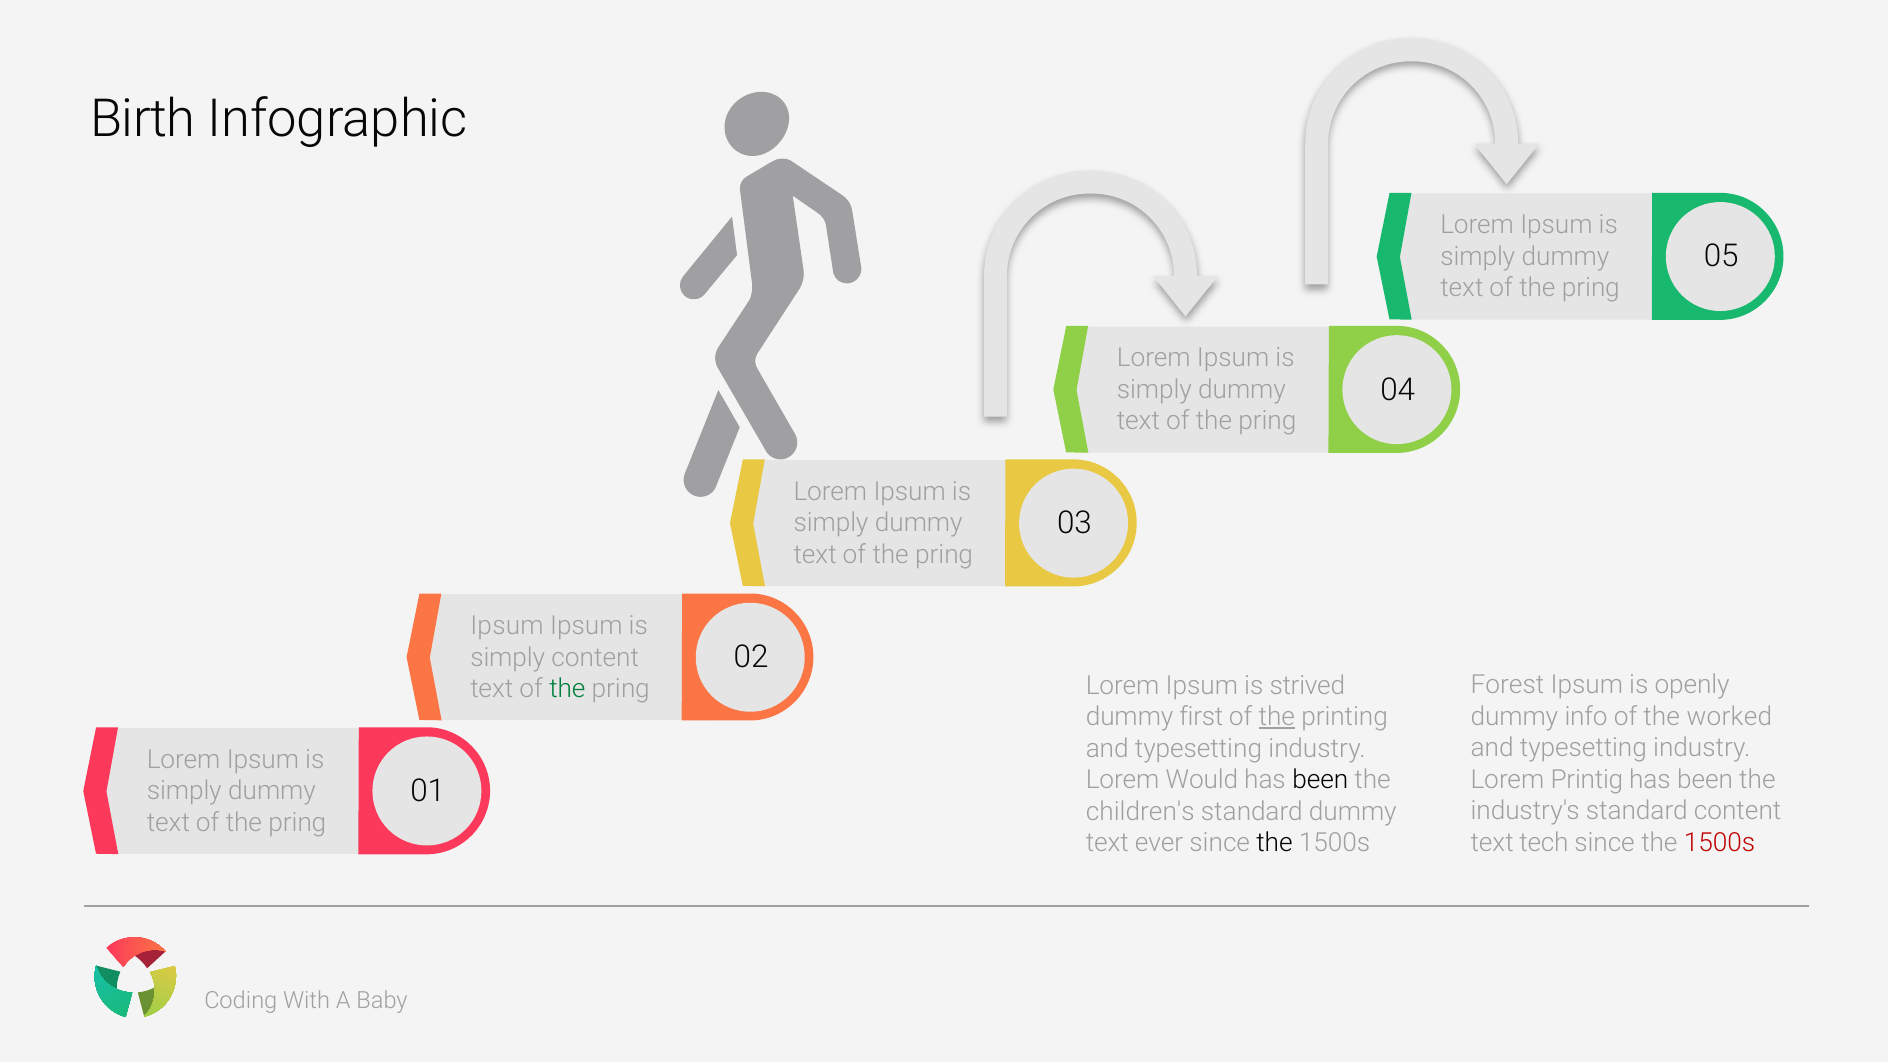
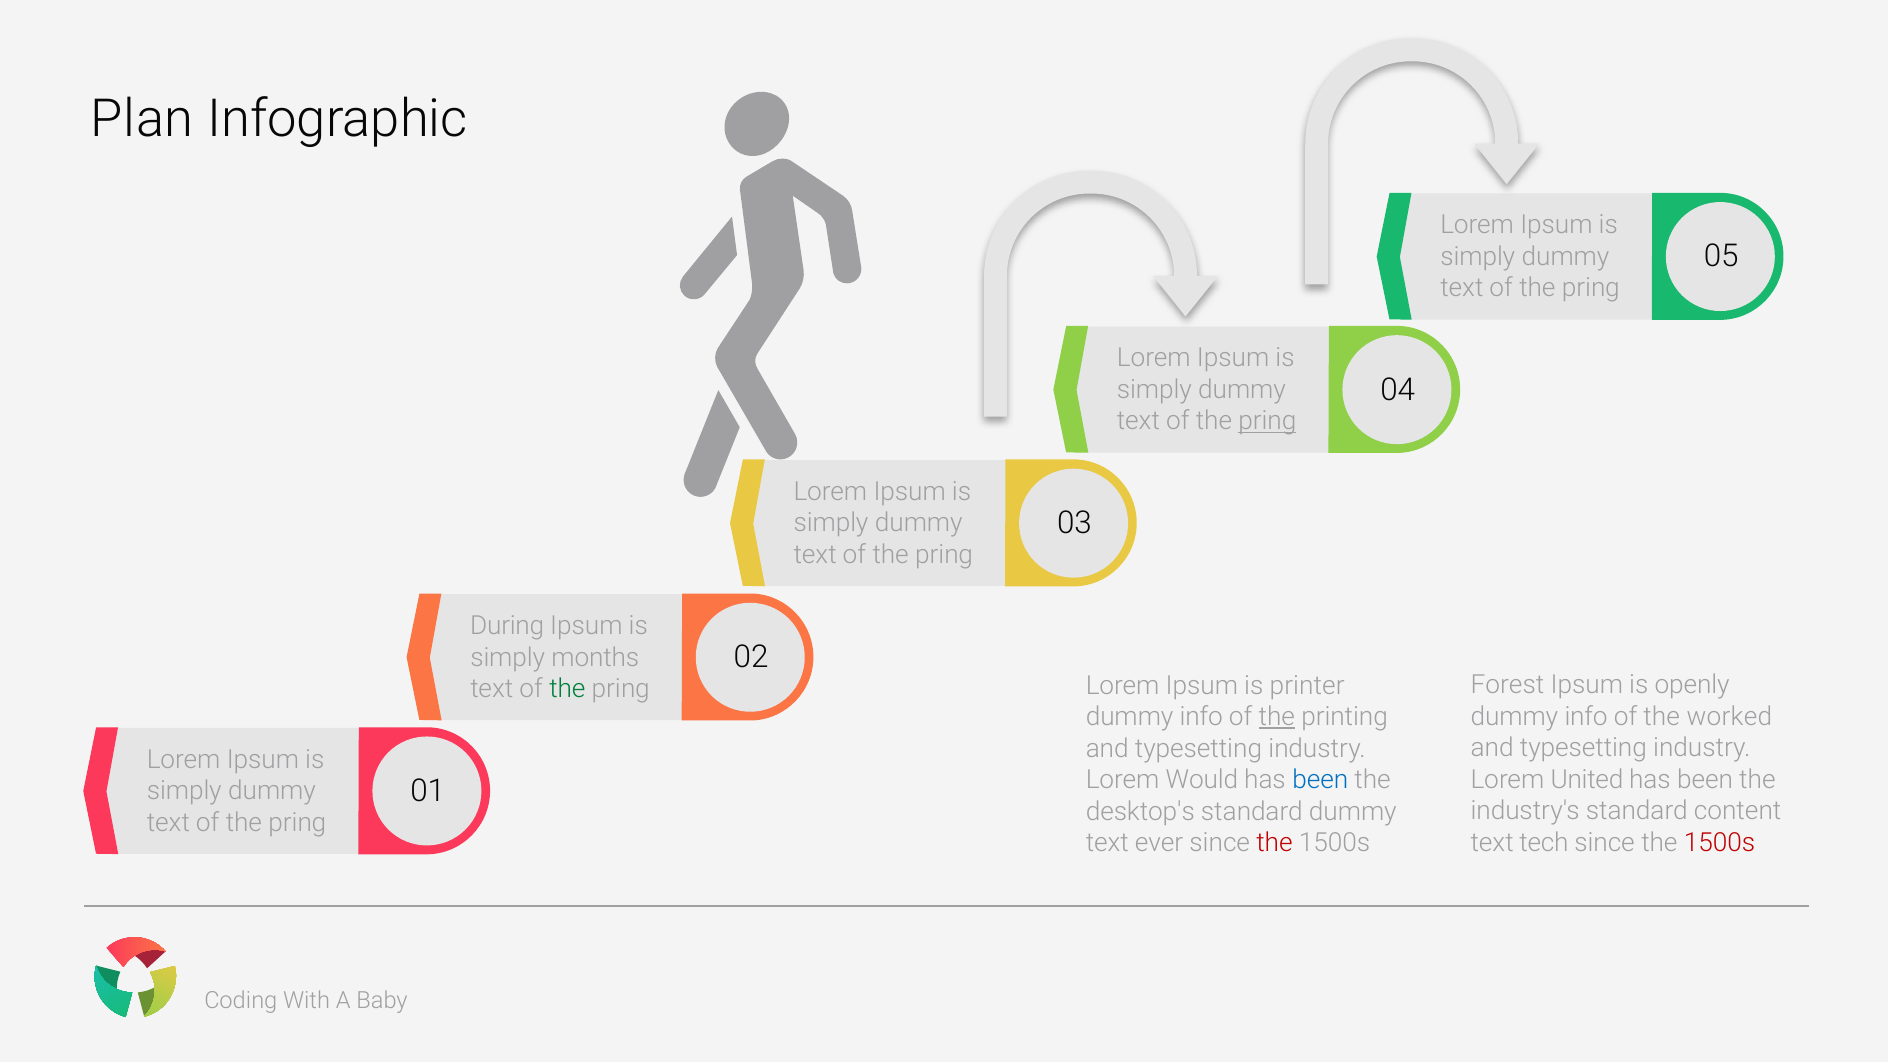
Birth: Birth -> Plan
pring at (1267, 421) underline: none -> present
Ipsum at (507, 626): Ipsum -> During
simply content: content -> months
strived: strived -> printer
first at (1201, 717): first -> info
Printig: Printig -> United
been at (1320, 780) colour: black -> blue
children's: children's -> desktop's
the at (1275, 843) colour: black -> red
